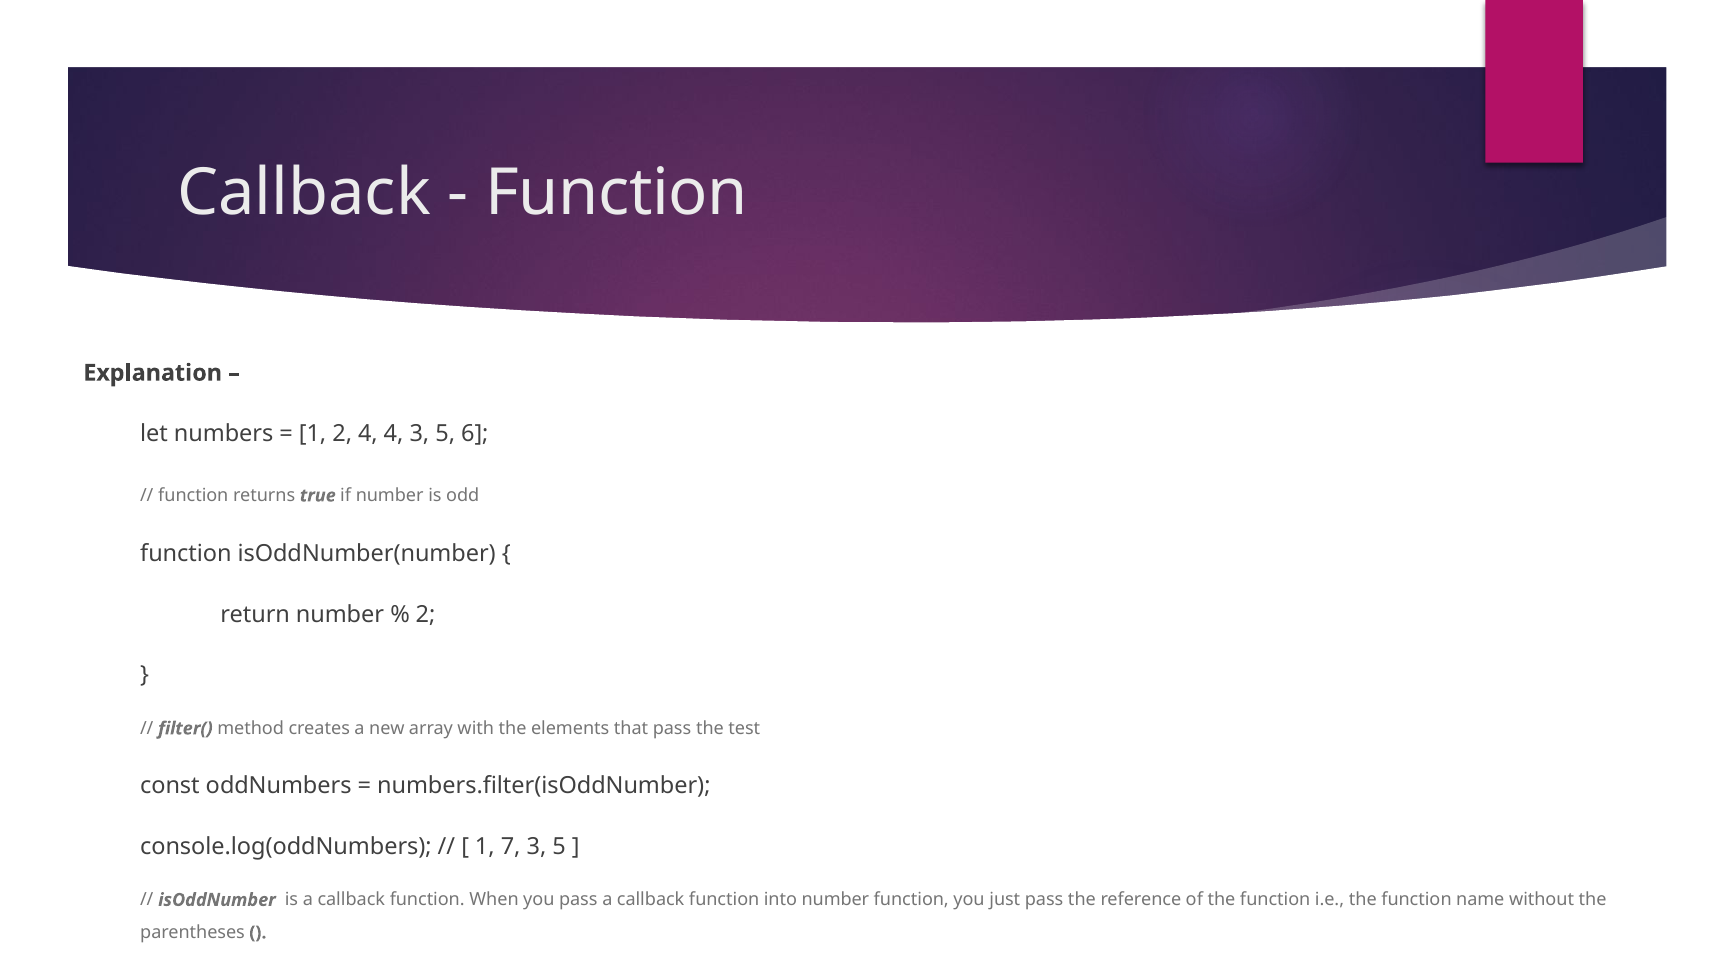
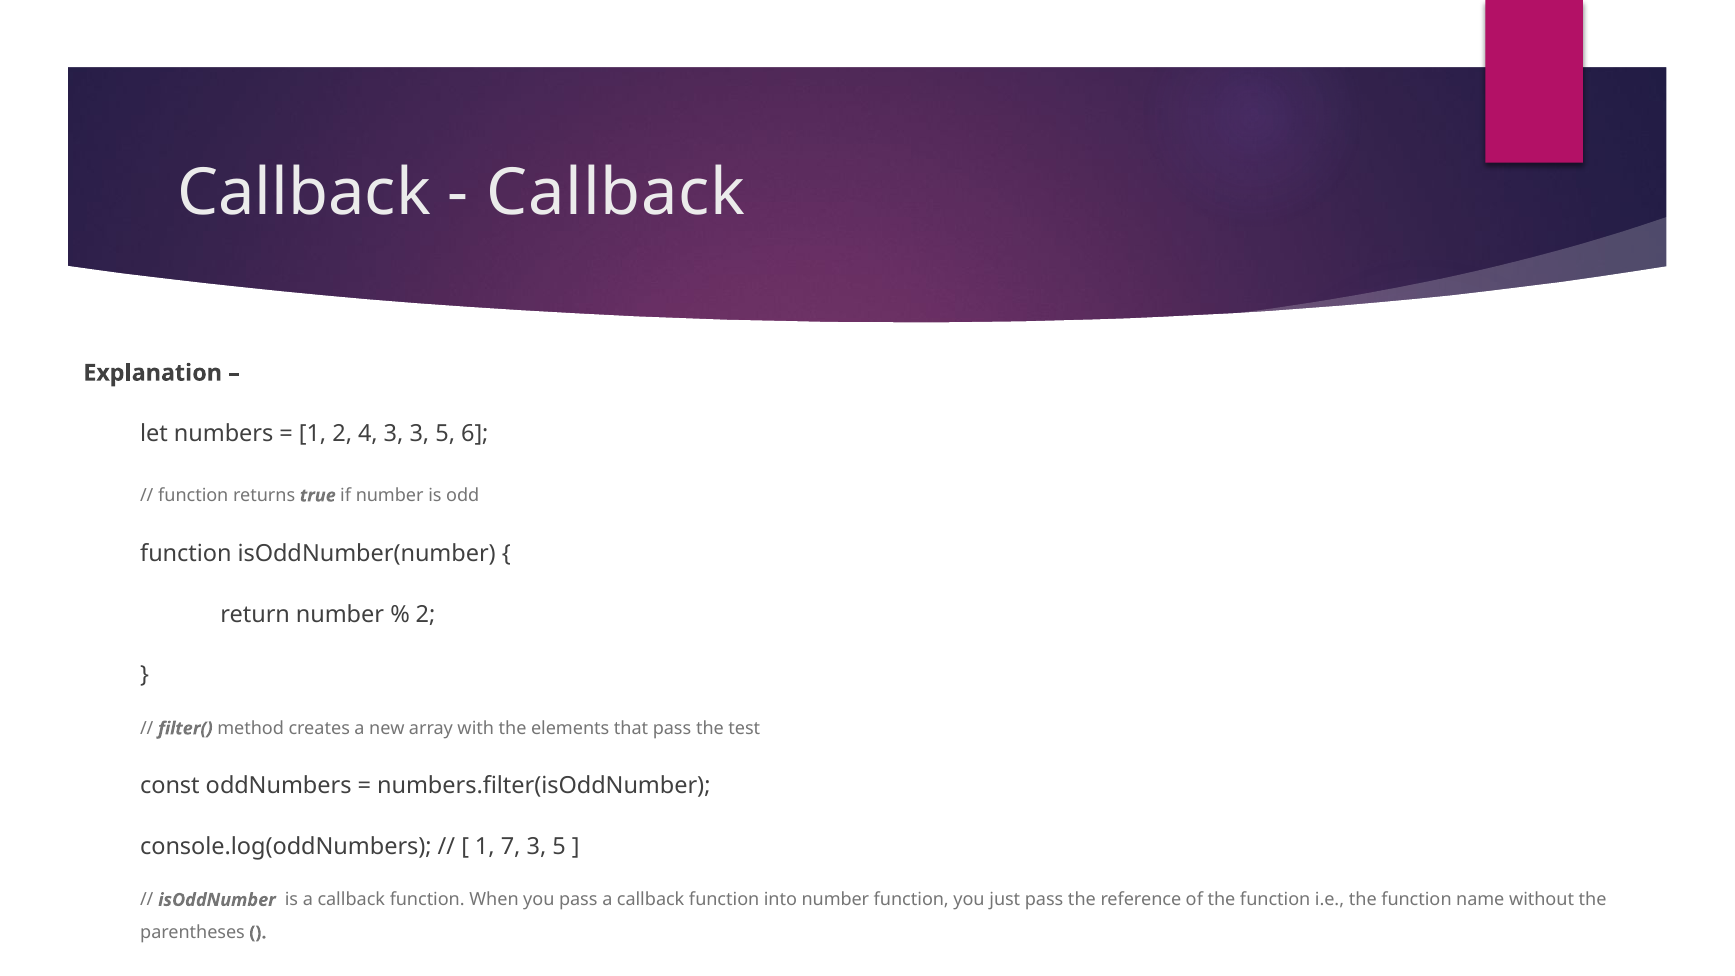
Function at (617, 193): Function -> Callback
4 4: 4 -> 3
